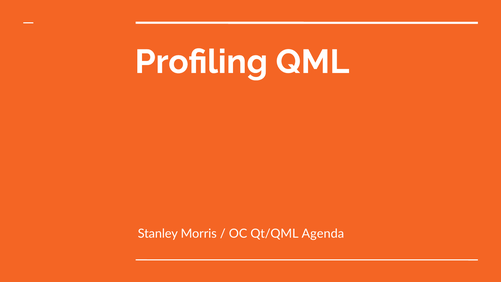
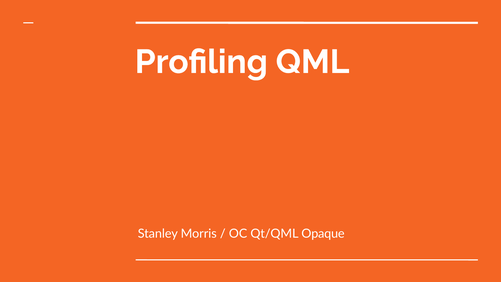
Agenda: Agenda -> Opaque
